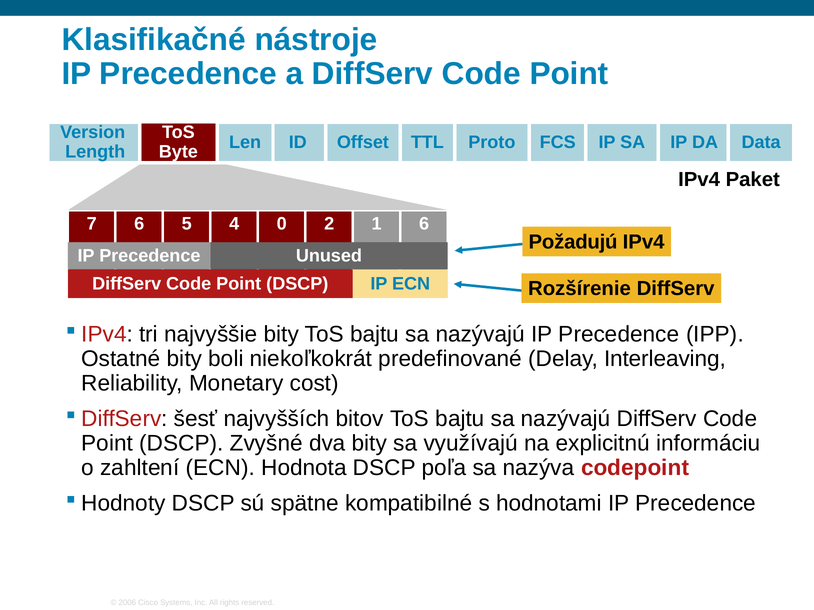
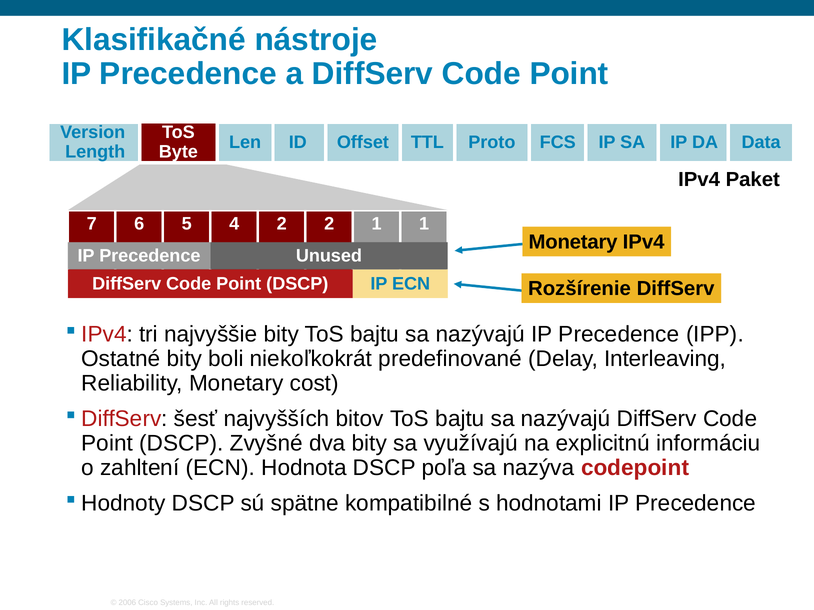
4 0: 0 -> 2
1 6: 6 -> 1
Požadujú at (573, 242): Požadujú -> Monetary
